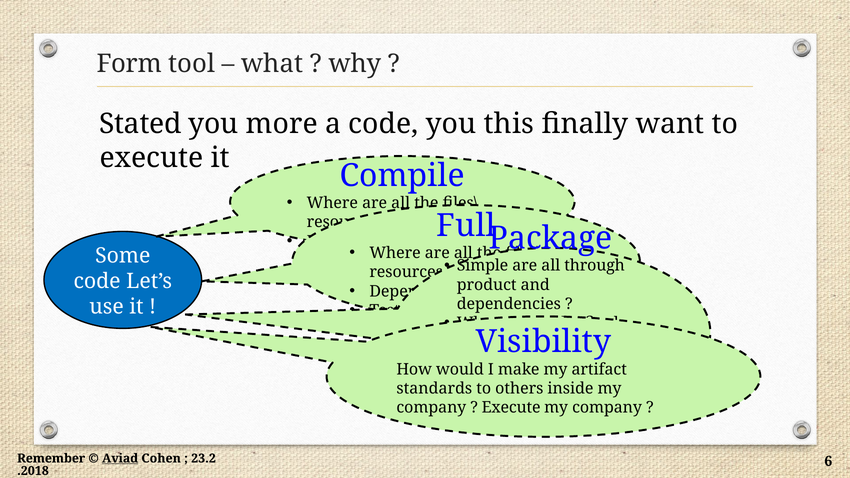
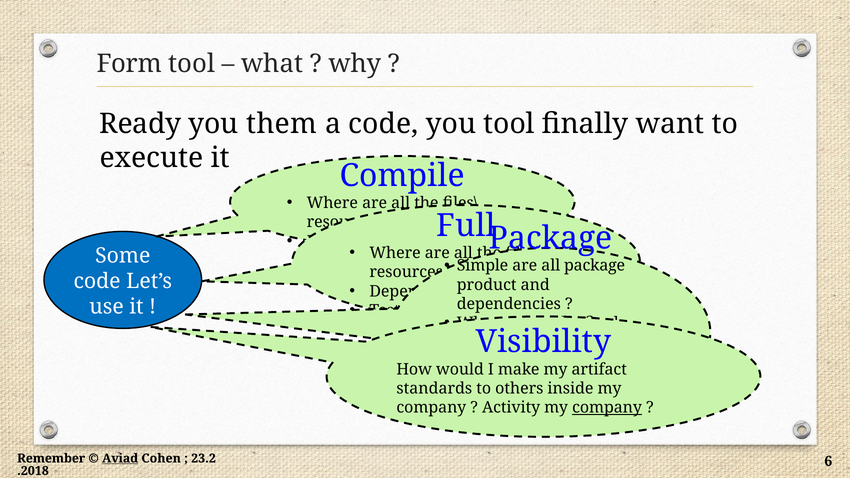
Stated: Stated -> Ready
more: more -> them
you this: this -> tool
all through: through -> package
Execute at (511, 408): Execute -> Activity
company at (607, 408) underline: none -> present
